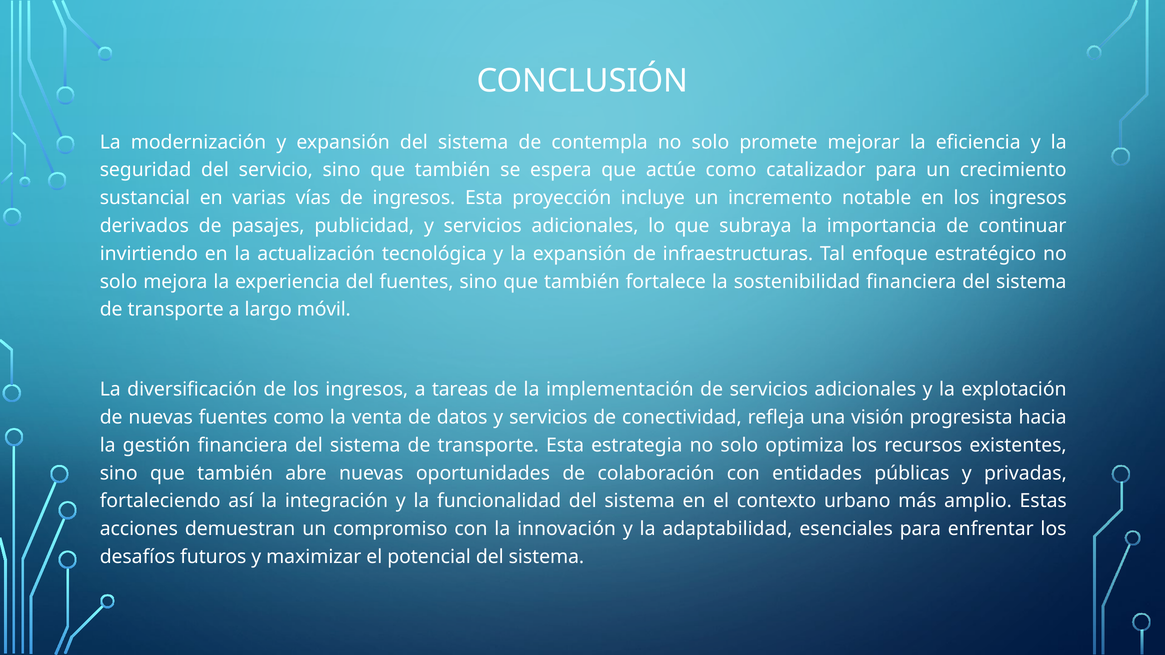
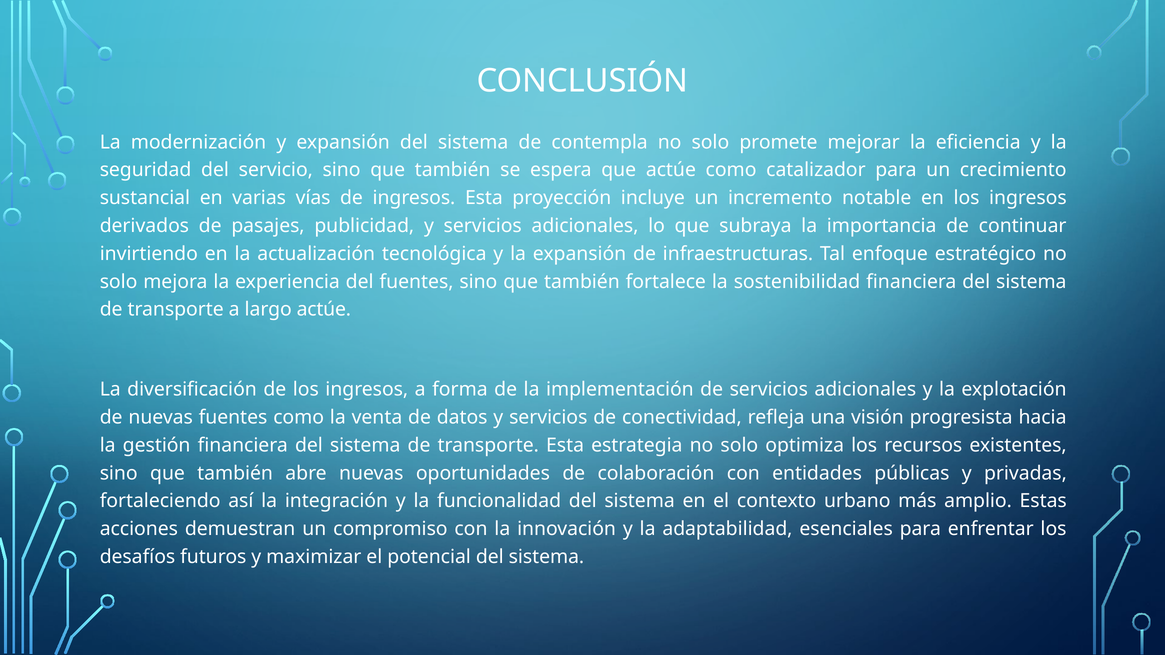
largo móvil: móvil -> actúe
tareas: tareas -> forma
